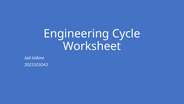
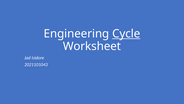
Cycle underline: none -> present
